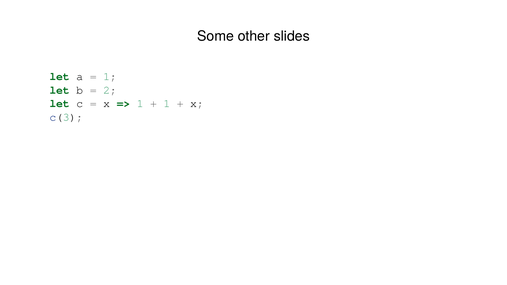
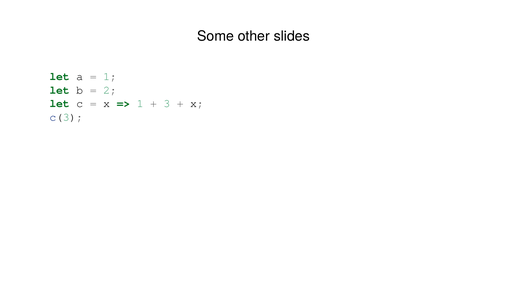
1 at (167, 104): 1 -> 3
